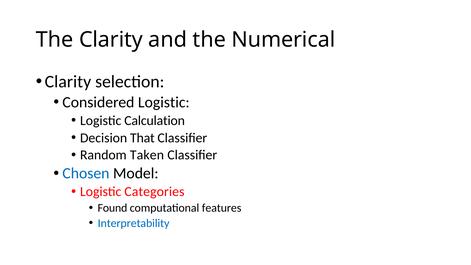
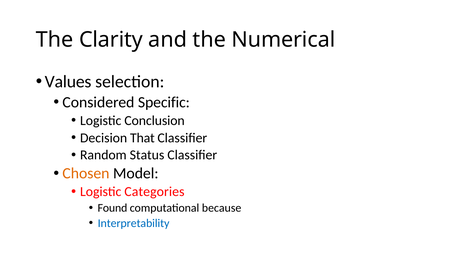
Clarity at (68, 82): Clarity -> Values
Considered Logistic: Logistic -> Specific
Calculation: Calculation -> Conclusion
Taken: Taken -> Status
Chosen colour: blue -> orange
features: features -> because
